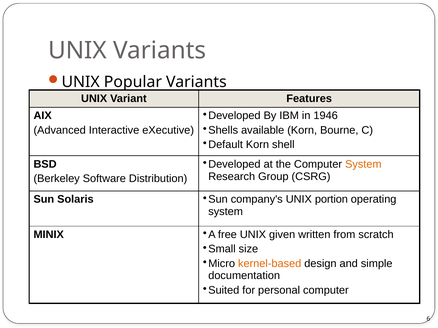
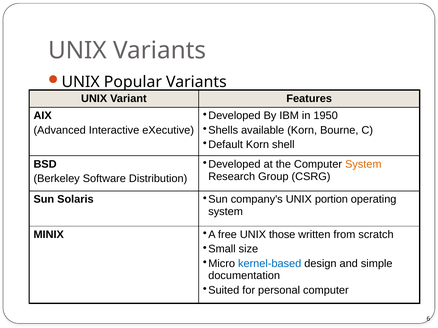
1946: 1946 -> 1950
given: given -> those
kernel-based colour: orange -> blue
